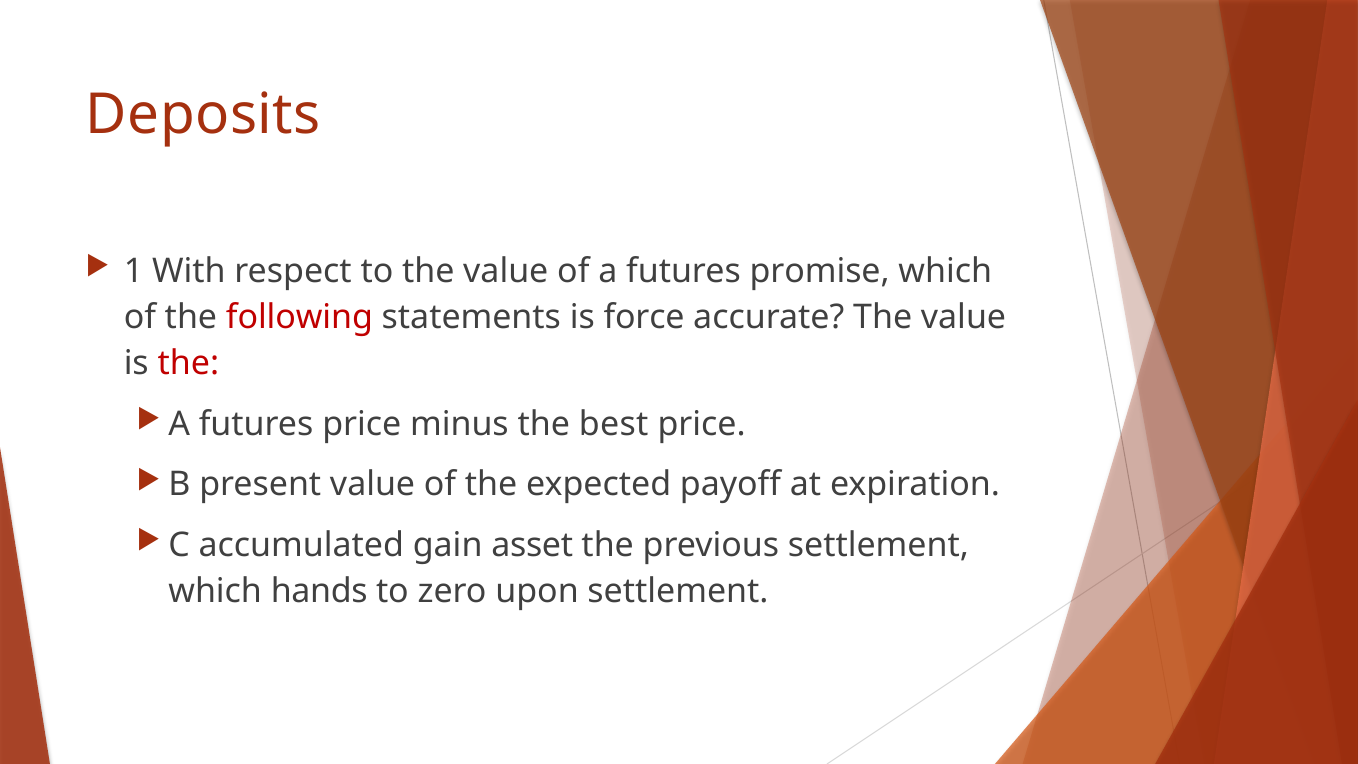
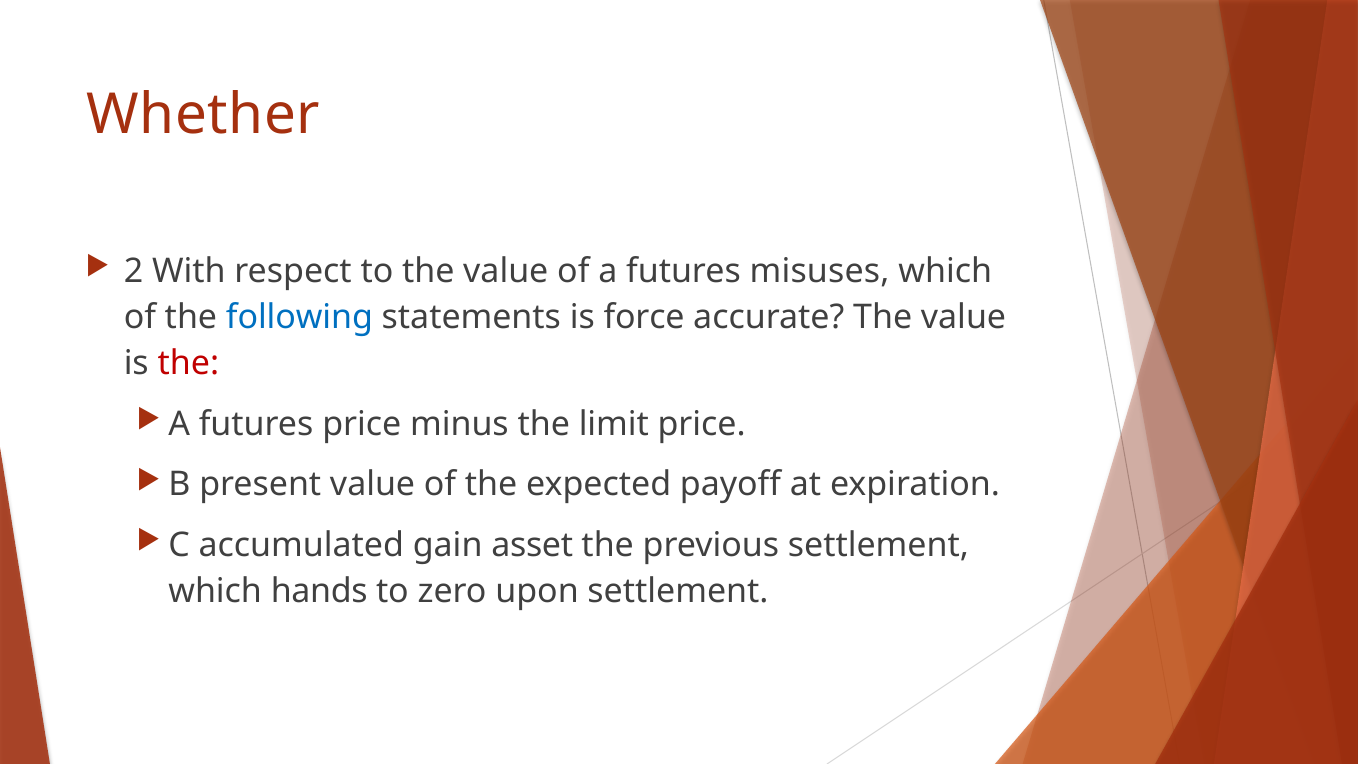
Deposits: Deposits -> Whether
1: 1 -> 2
promise: promise -> misuses
following colour: red -> blue
best: best -> limit
